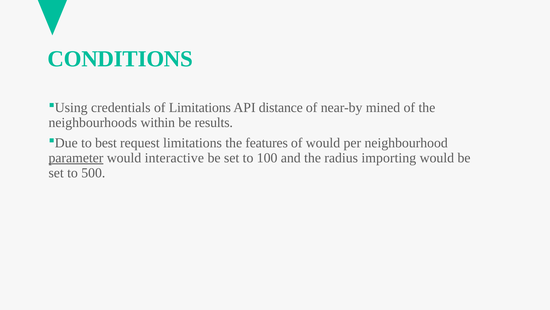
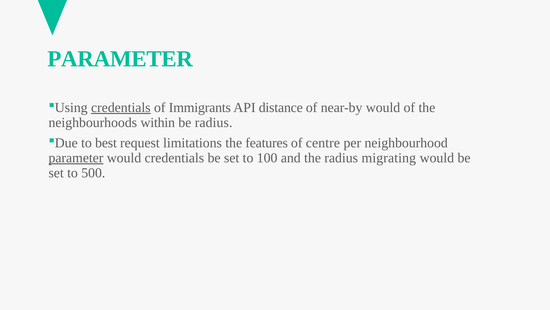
CONDITIONS at (120, 59): CONDITIONS -> PARAMETER
credentials at (121, 107) underline: none -> present
of Limitations: Limitations -> Immigrants
near-by mined: mined -> would
be results: results -> radius
of would: would -> centre
would interactive: interactive -> credentials
importing: importing -> migrating
